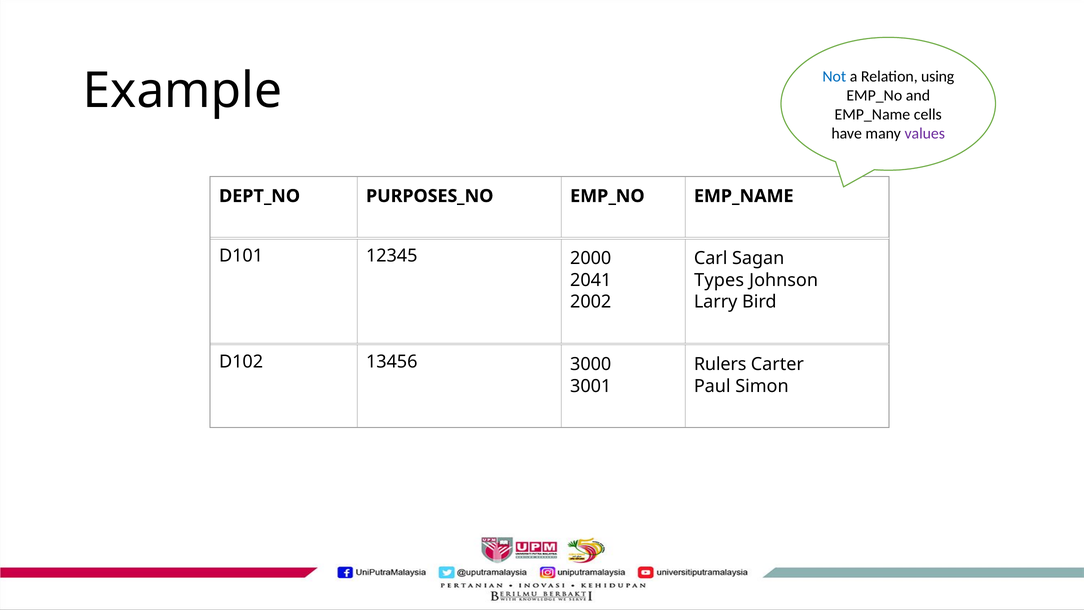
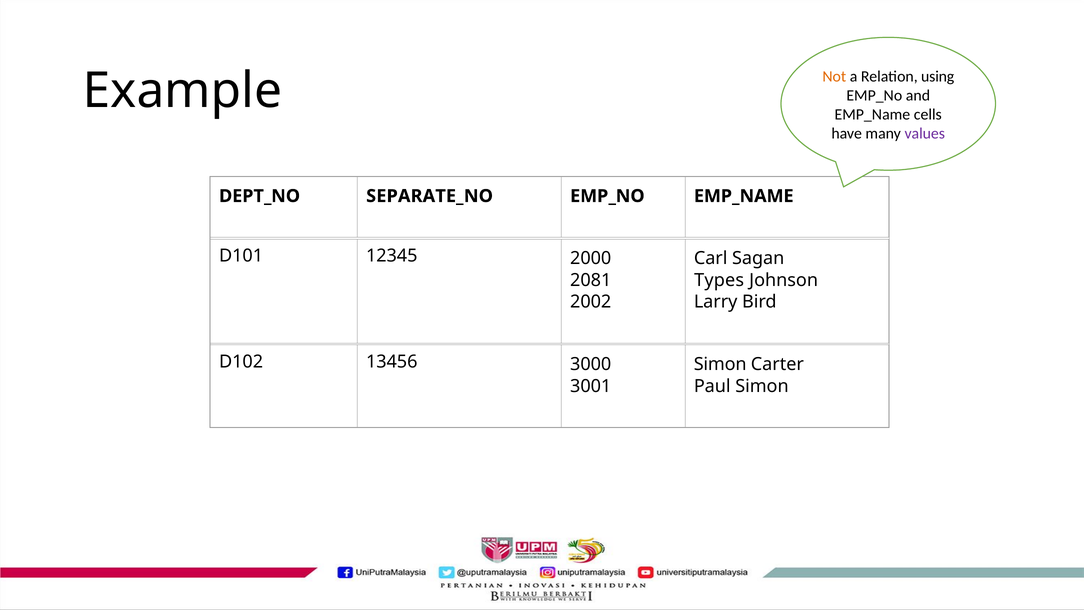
Not colour: blue -> orange
PURPOSES_NO: PURPOSES_NO -> SEPARATE_NO
2041: 2041 -> 2081
Rulers at (720, 364): Rulers -> Simon
